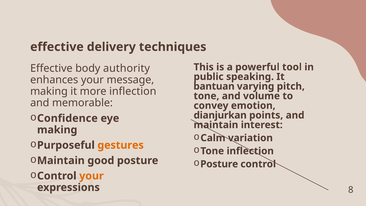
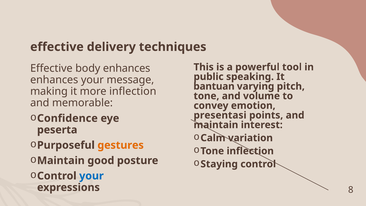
body authority: authority -> enhances
dianjurkan: dianjurkan -> presentasi
making at (57, 130): making -> peserta
Posture at (219, 164): Posture -> Staying
your at (91, 176) colour: orange -> blue
